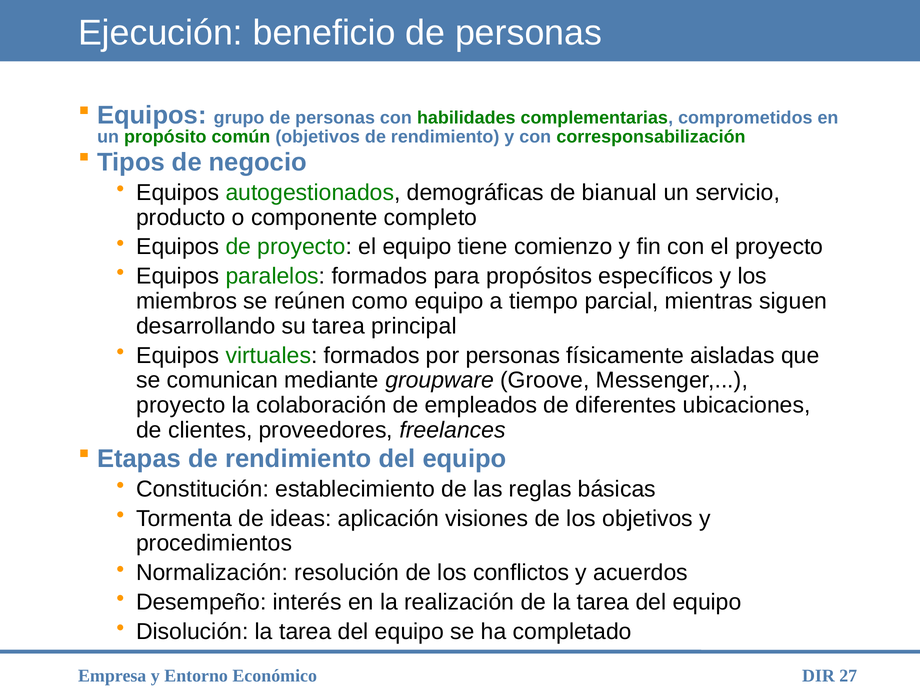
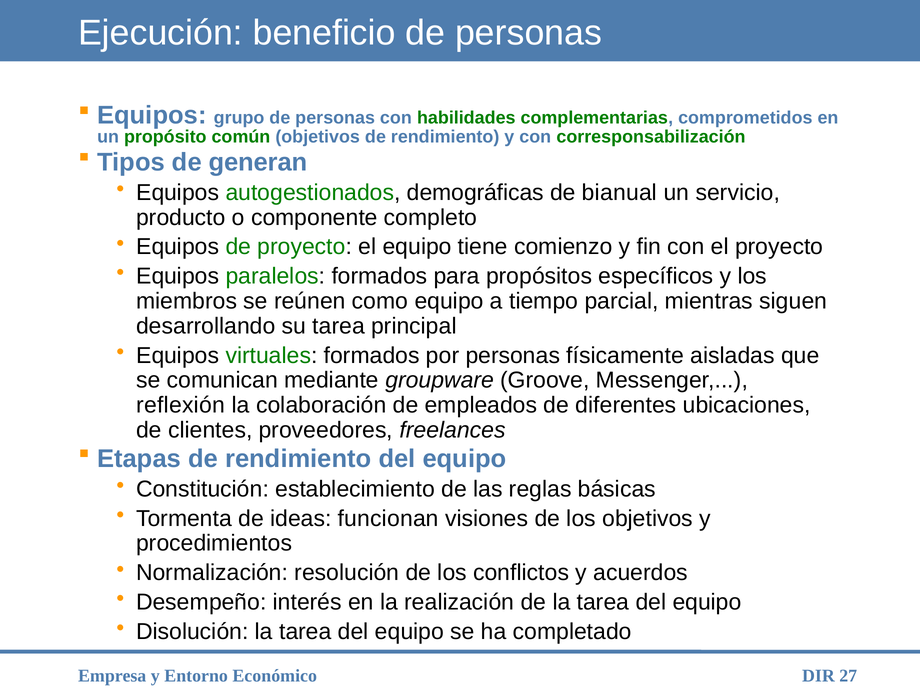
negocio: negocio -> generan
proyecto at (181, 405): proyecto -> reflexión
aplicación: aplicación -> funcionan
